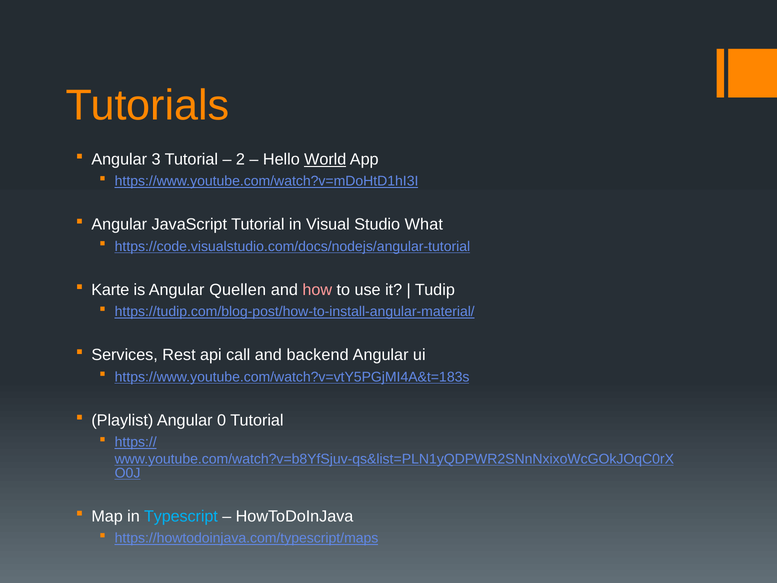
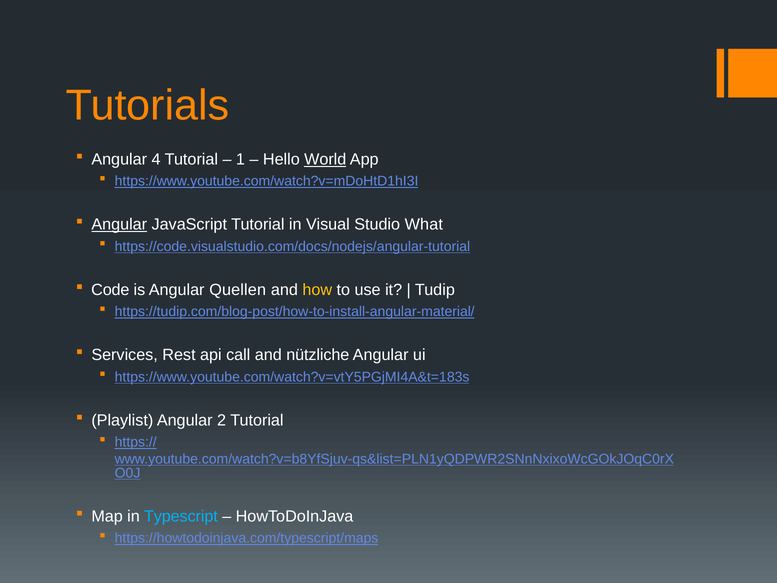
3: 3 -> 4
2: 2 -> 1
Angular at (119, 224) underline: none -> present
Karte: Karte -> Code
how colour: pink -> yellow
backend: backend -> nützliche
0: 0 -> 2
